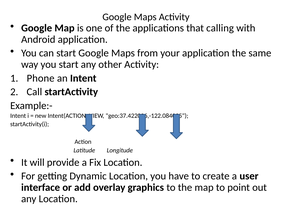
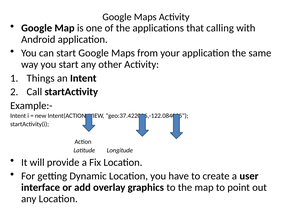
Phone: Phone -> Things
